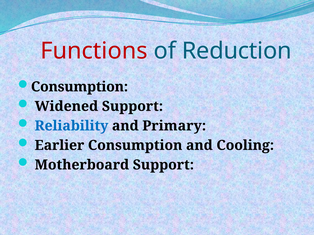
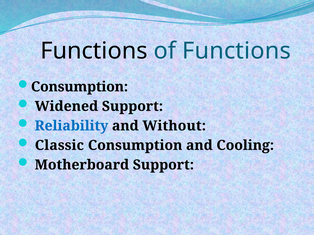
Functions at (94, 51) colour: red -> black
of Reduction: Reduction -> Functions
Primary: Primary -> Without
Earlier: Earlier -> Classic
